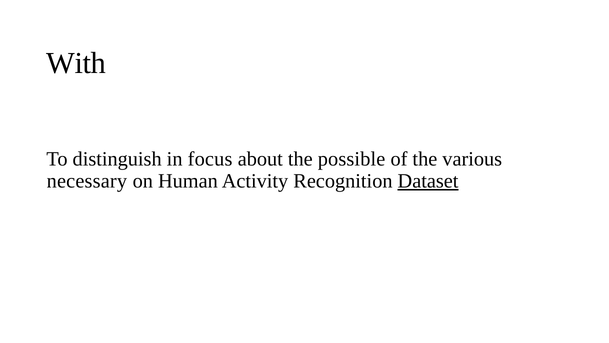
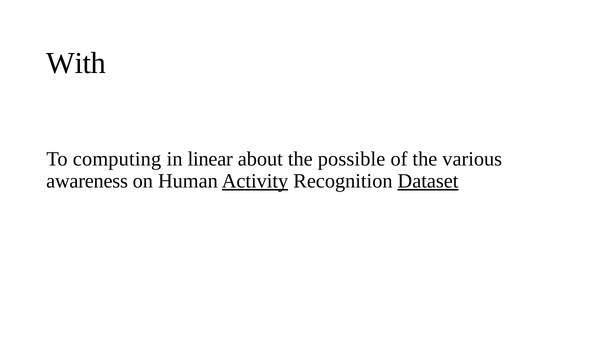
distinguish: distinguish -> computing
focus: focus -> linear
necessary: necessary -> awareness
Activity underline: none -> present
